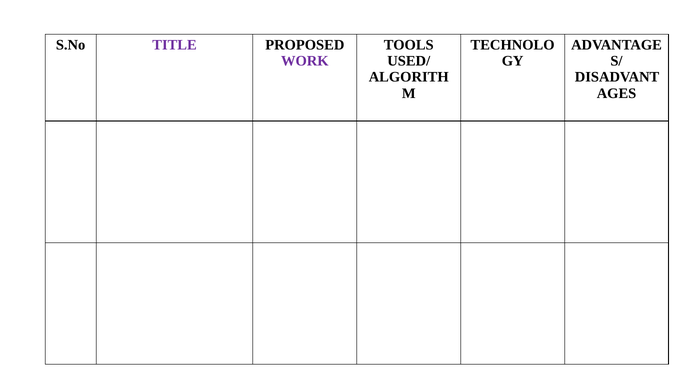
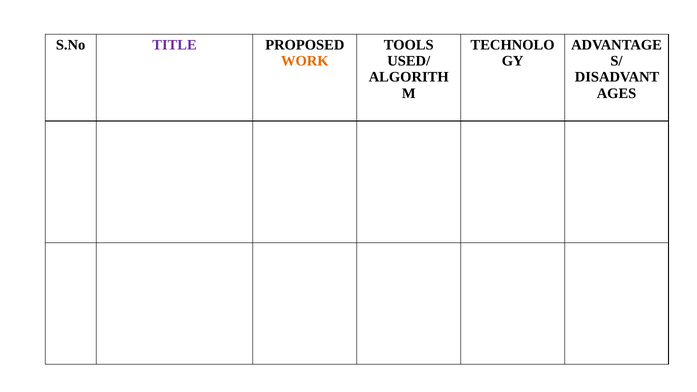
WORK colour: purple -> orange
